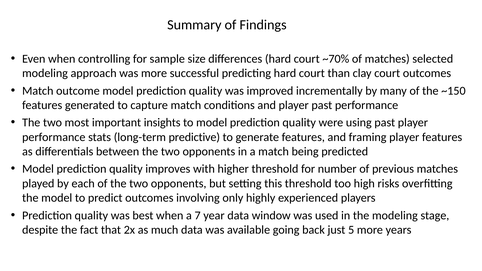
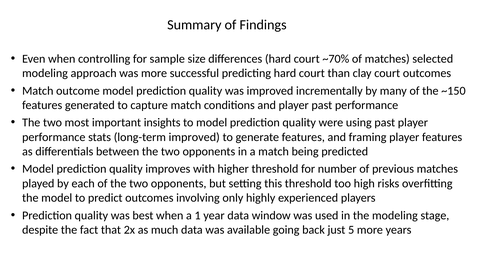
long-term predictive: predictive -> improved
7: 7 -> 1
